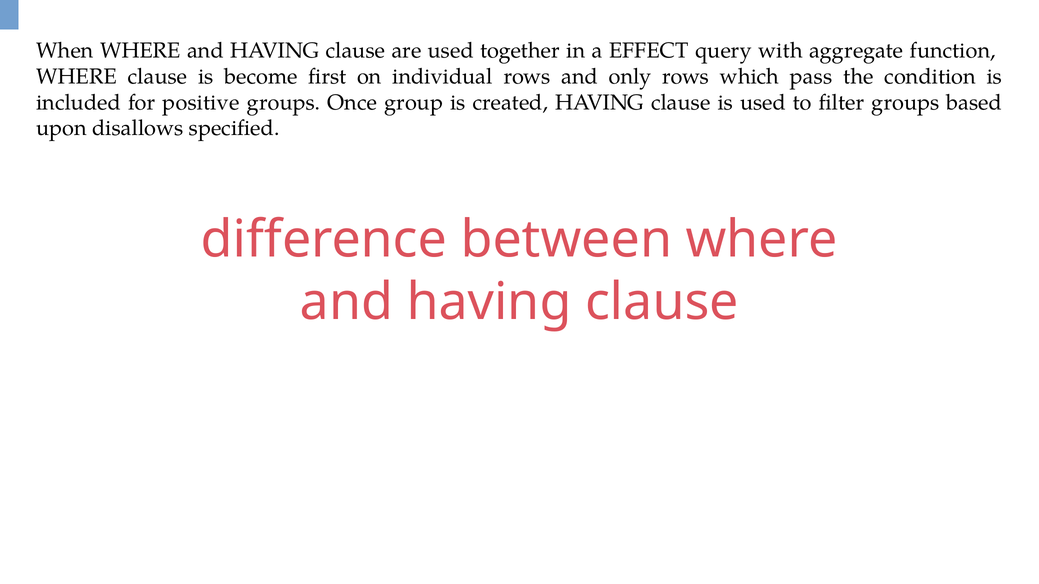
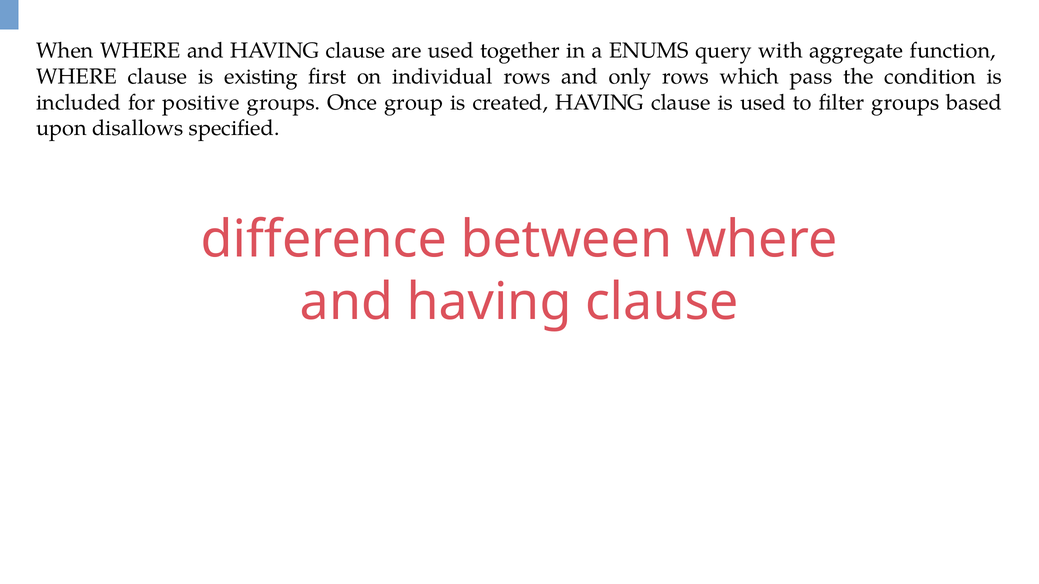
EFFECT: EFFECT -> ENUMS
become: become -> existing
